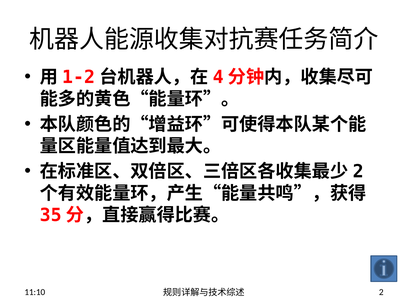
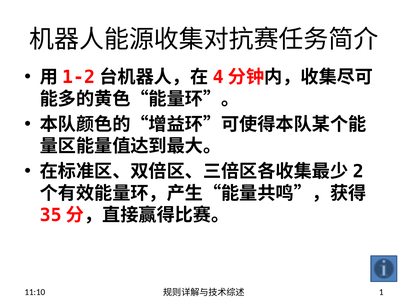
2 at (381, 292): 2 -> 1
